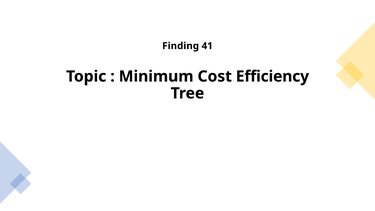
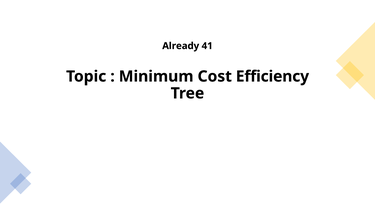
Finding: Finding -> Already
